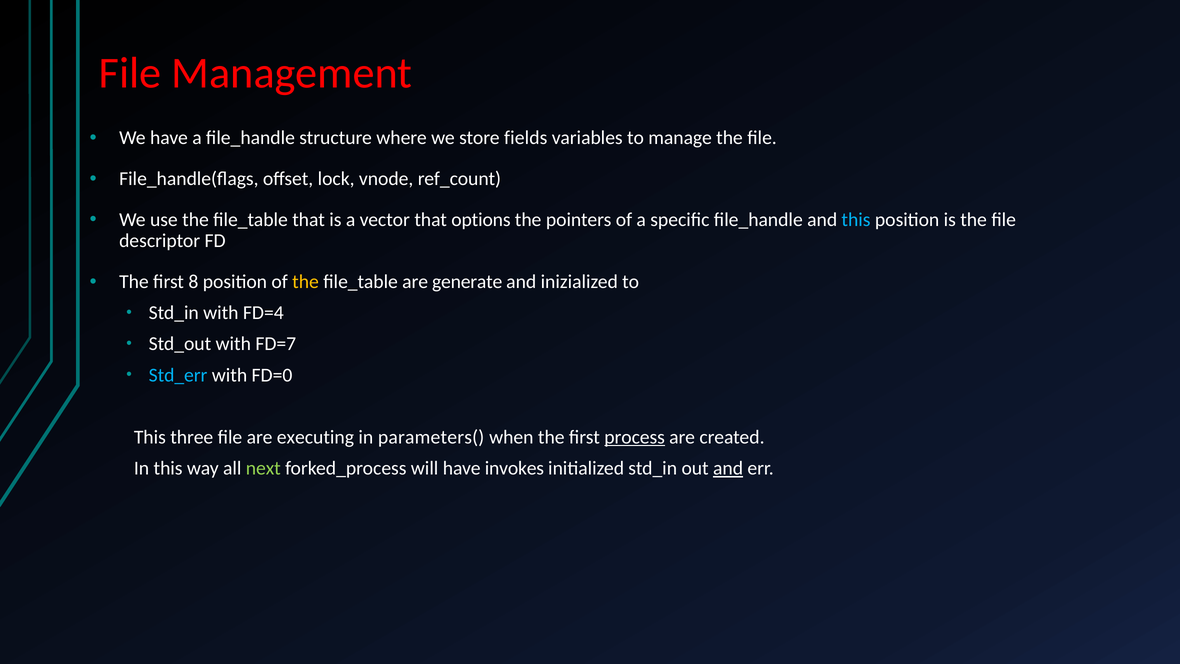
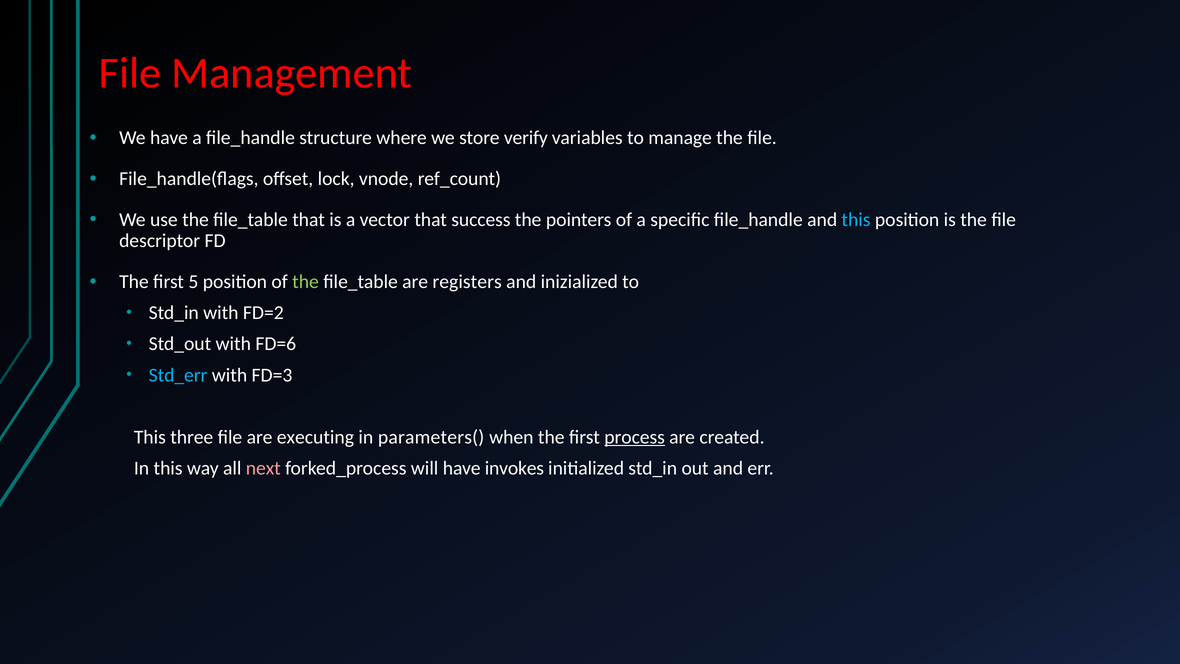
fields: fields -> verify
options: options -> success
8: 8 -> 5
the at (306, 282) colour: yellow -> light green
generate: generate -> registers
FD=4: FD=4 -> FD=2
FD=7: FD=7 -> FD=6
FD=0: FD=0 -> FD=3
next colour: light green -> pink
and at (728, 468) underline: present -> none
